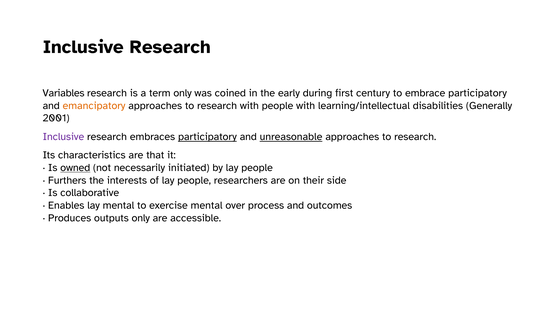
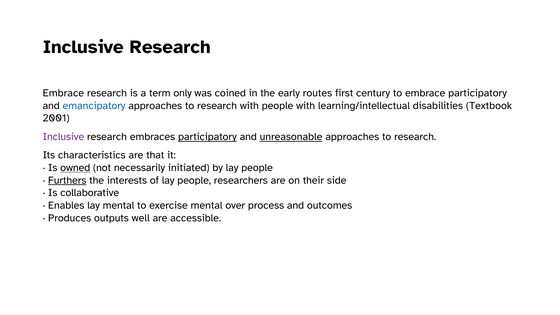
Variables at (63, 93): Variables -> Embrace
during: during -> routes
emancipatory colour: orange -> blue
Generally: Generally -> Textbook
Furthers underline: none -> present
outputs only: only -> well
